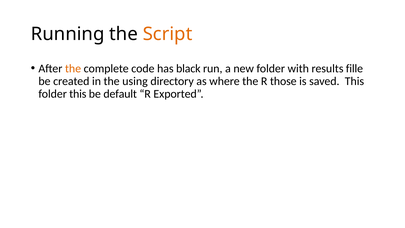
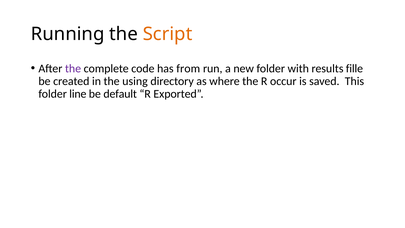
the at (73, 68) colour: orange -> purple
black: black -> from
those: those -> occur
folder this: this -> line
